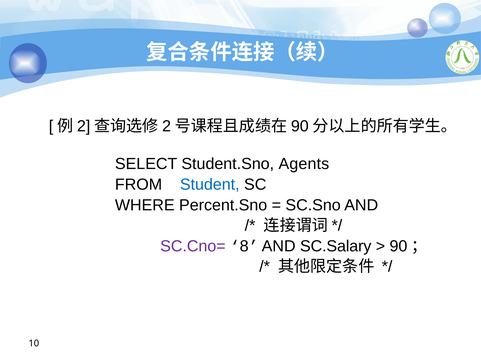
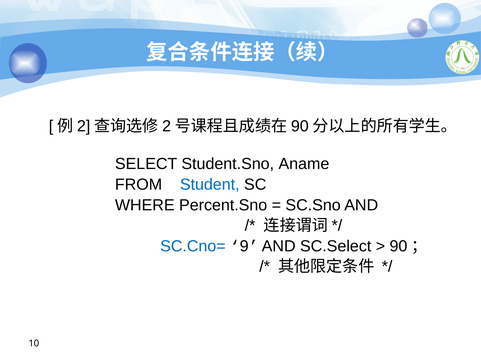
Agents: Agents -> Aname
SC.Cno= colour: purple -> blue
8: 8 -> 9
SC.Salary: SC.Salary -> SC.Select
